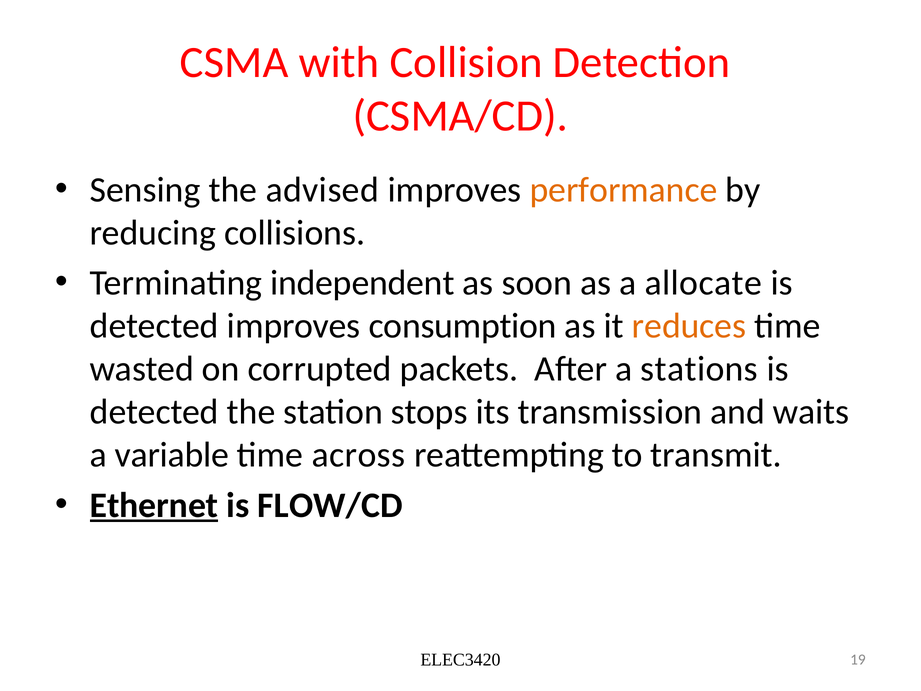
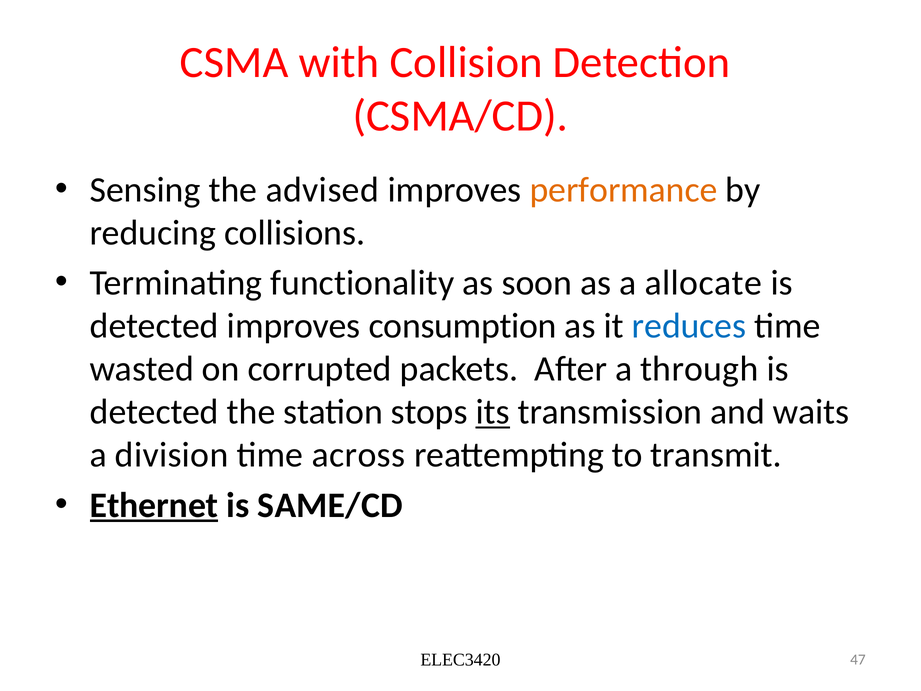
independent: independent -> functionality
reduces colour: orange -> blue
stations: stations -> through
its underline: none -> present
variable: variable -> division
FLOW/CD: FLOW/CD -> SAME/CD
19: 19 -> 47
